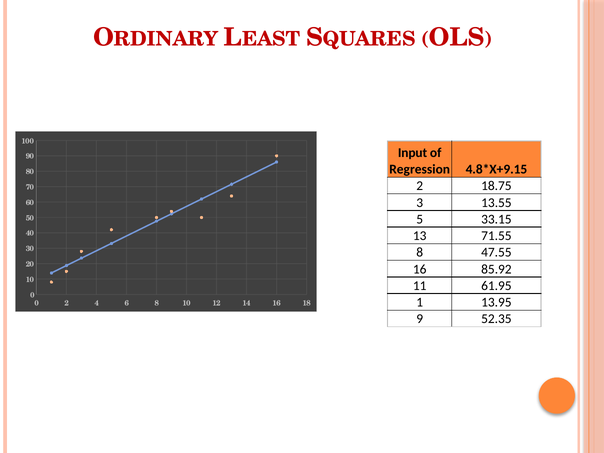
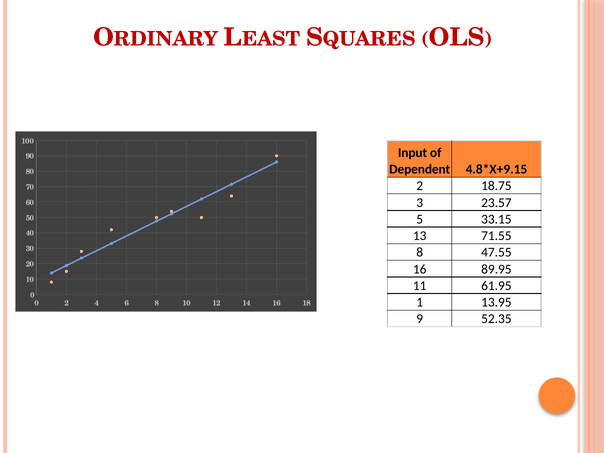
Regression: Regression -> Dependent
13.55: 13.55 -> 23.57
85.92: 85.92 -> 89.95
